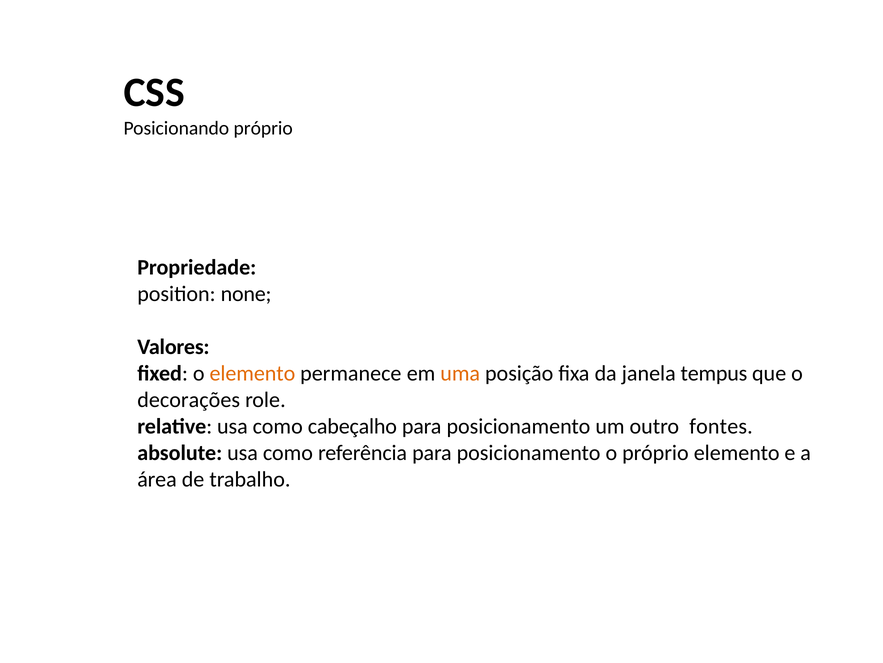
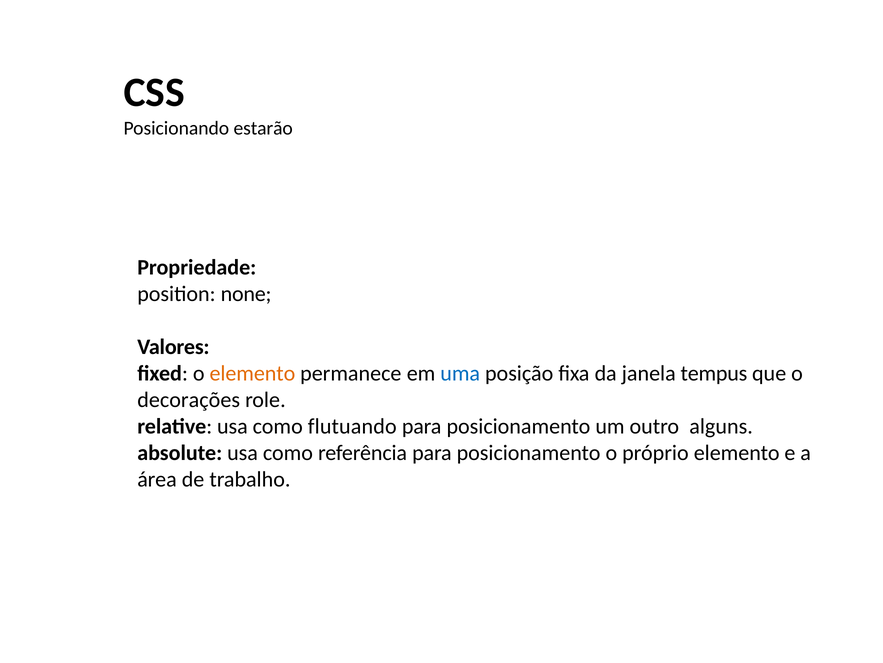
Posicionando próprio: próprio -> estarão
uma colour: orange -> blue
cabeçalho: cabeçalho -> flutuando
fontes: fontes -> alguns
